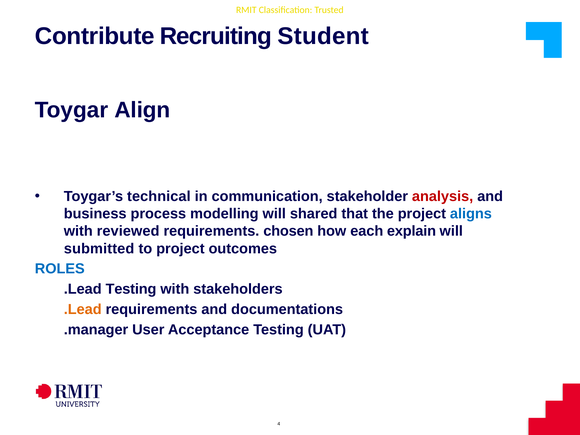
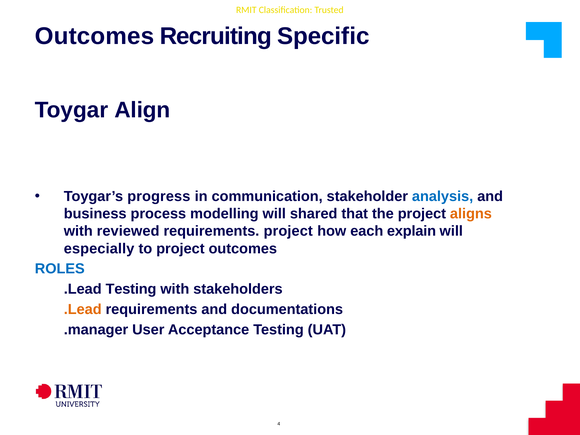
Contribute at (95, 36): Contribute -> Outcomes
Student: Student -> Specific
technical: technical -> progress
analysis colour: red -> blue
aligns colour: blue -> orange
requirements chosen: chosen -> project
submitted: submitted -> especially
